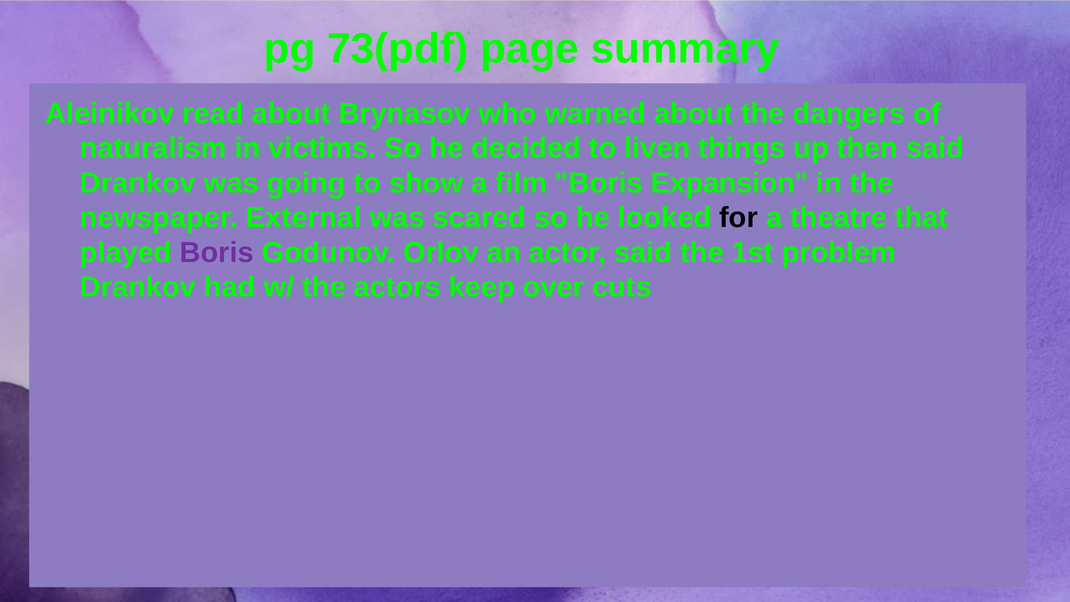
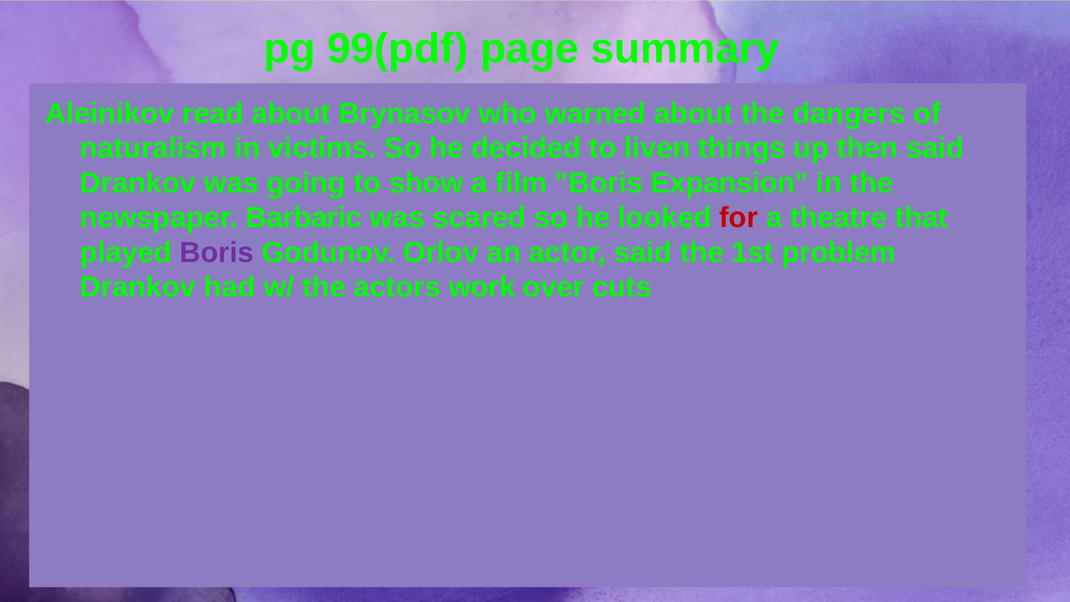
73(pdf: 73(pdf -> 99(pdf
External: External -> Barbaric
for colour: black -> red
keep: keep -> work
